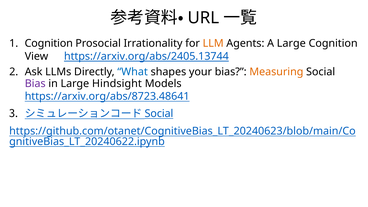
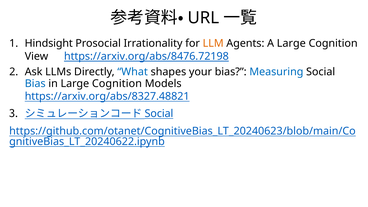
Cognition at (49, 43): Cognition -> Hindsight
https://arxiv.org/abs/2405.13744: https://arxiv.org/abs/2405.13744 -> https://arxiv.org/abs/8476.72198
Measuring colour: orange -> blue
Bias at (35, 84) colour: purple -> blue
in Large Hindsight: Hindsight -> Cognition
https://arxiv.org/abs/8723.48641: https://arxiv.org/abs/8723.48641 -> https://arxiv.org/abs/8327.48821
